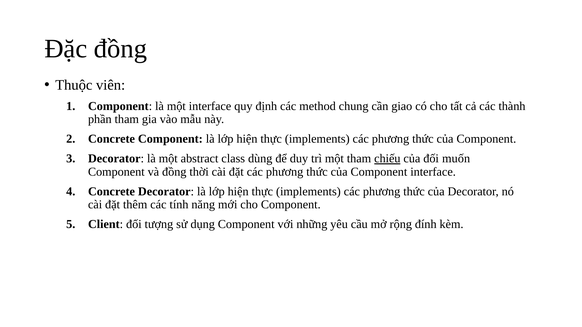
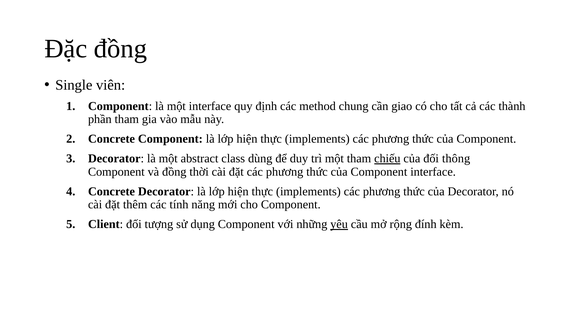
Thuộc: Thuộc -> Single
muốn: muốn -> thông
yêu underline: none -> present
